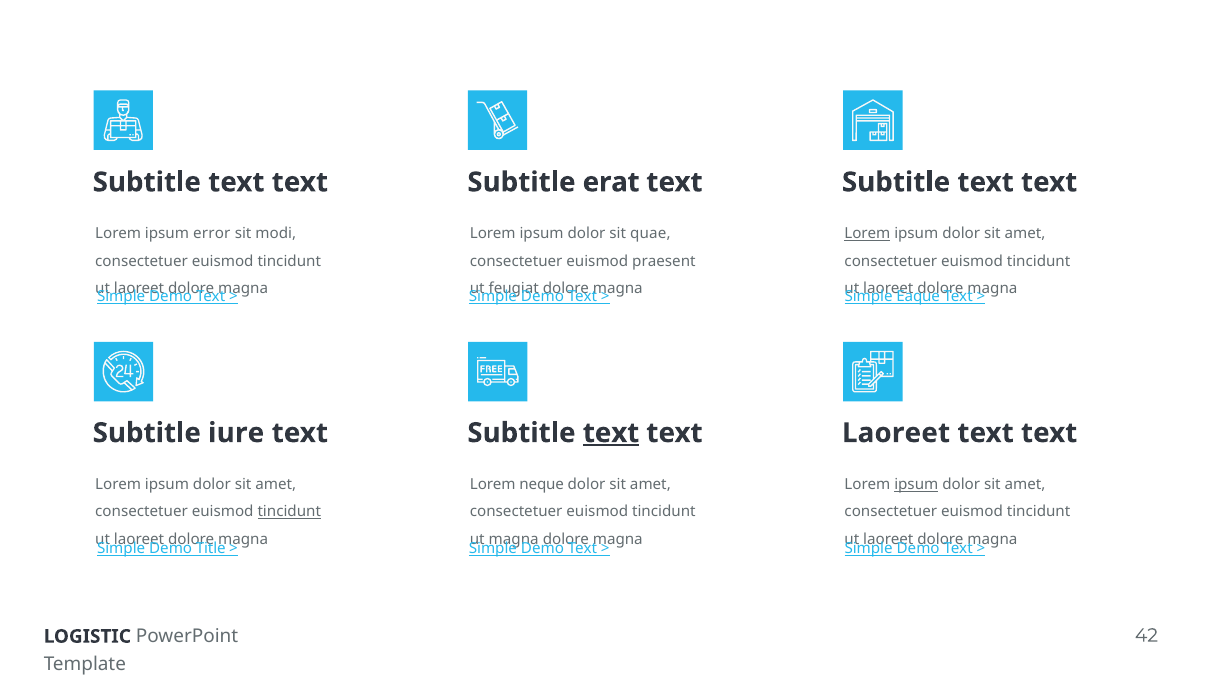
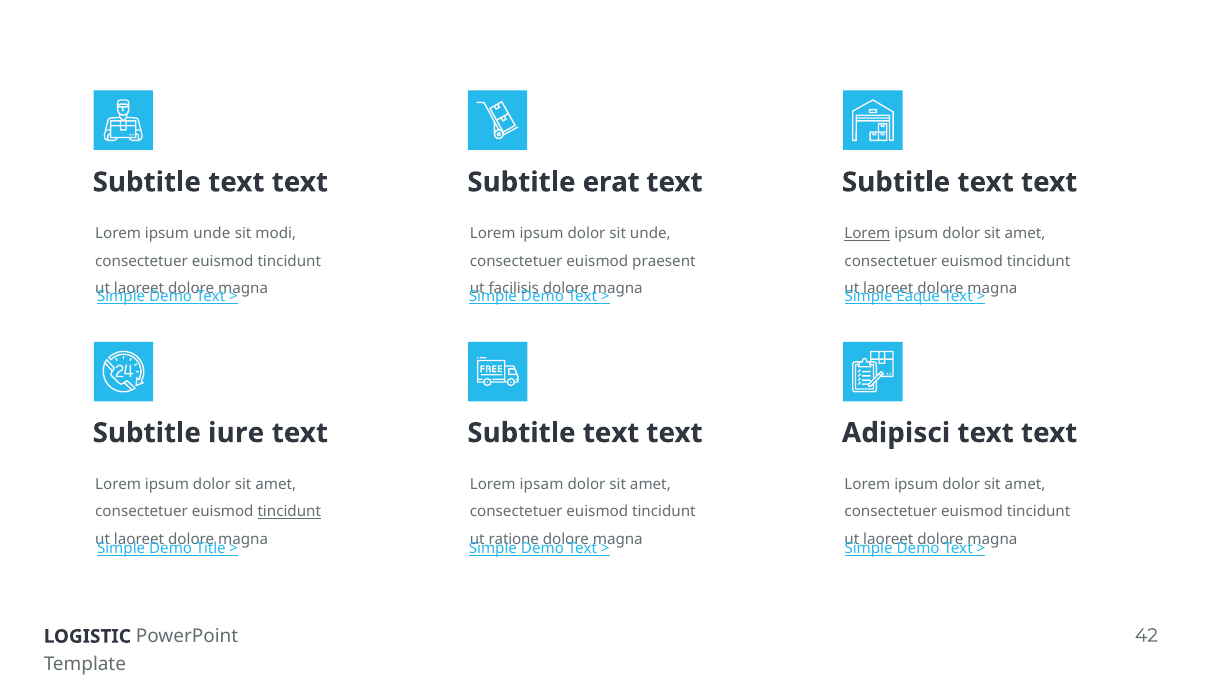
ipsum error: error -> unde
sit quae: quae -> unde
feugiat: feugiat -> facilisis
text at (611, 433) underline: present -> none
Laoreet at (896, 433): Laoreet -> Adipisci
neque: neque -> ipsam
ipsum at (916, 484) underline: present -> none
magna at (514, 539): magna -> ratione
